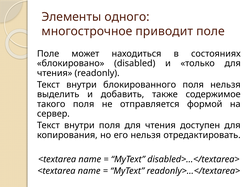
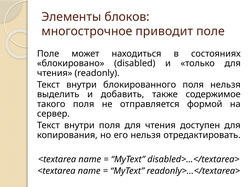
одного: одного -> блоков
